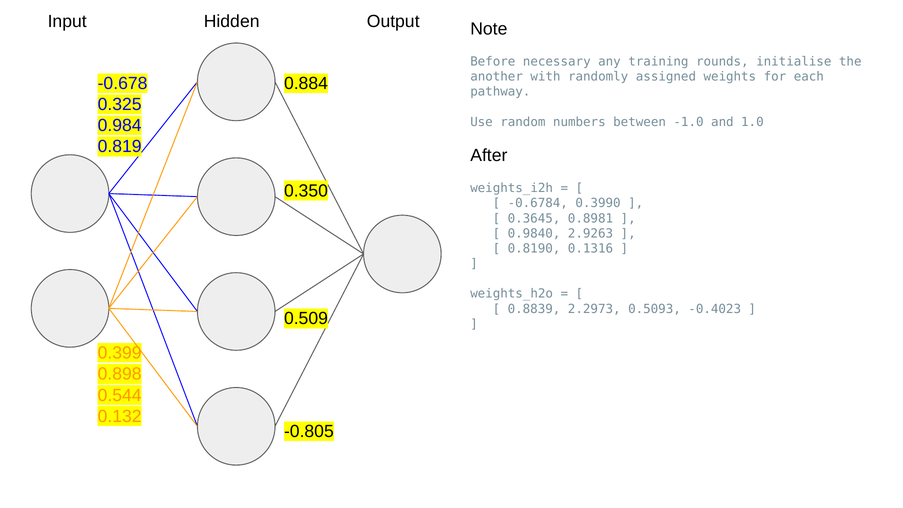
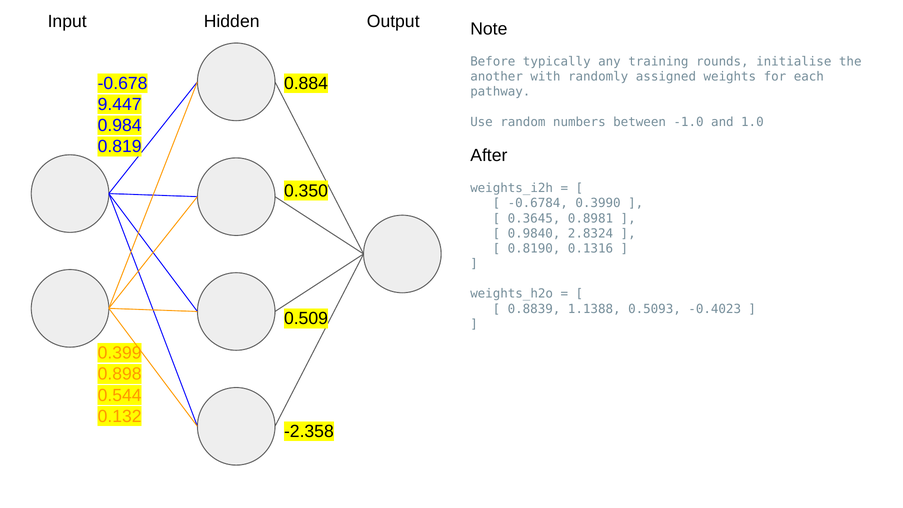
necessary: necessary -> typically
0.325: 0.325 -> 9.447
2.9263: 2.9263 -> 2.8324
2.2973: 2.2973 -> 1.1388
-0.805: -0.805 -> -2.358
